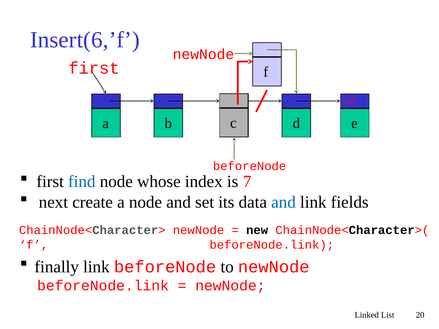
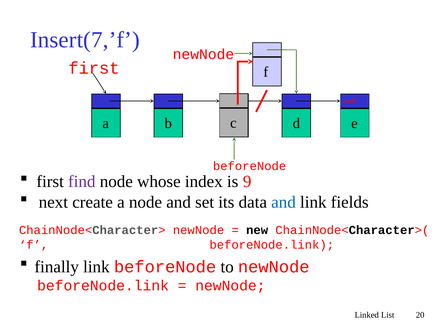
Insert(6,’f: Insert(6,’f -> Insert(7,’f
find colour: blue -> purple
7: 7 -> 9
